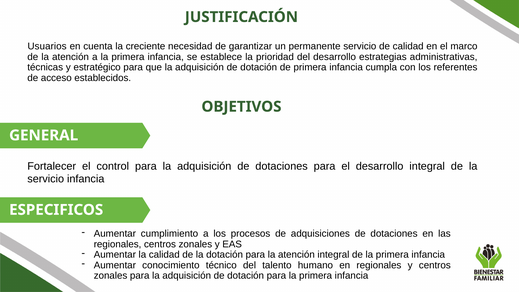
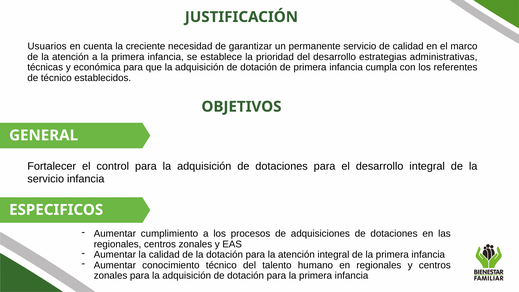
estratégico: estratégico -> económica
de acceso: acceso -> técnico
